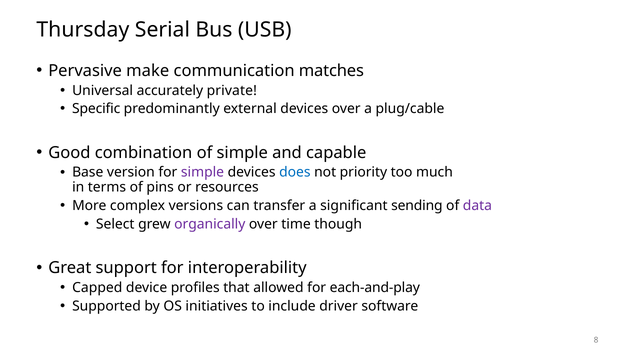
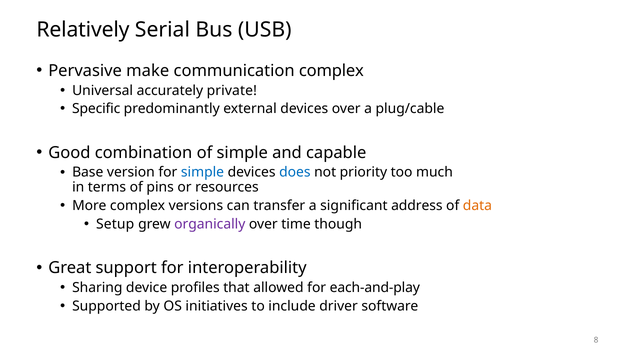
Thursday: Thursday -> Relatively
communication matches: matches -> complex
simple at (203, 172) colour: purple -> blue
sending: sending -> address
data colour: purple -> orange
Select: Select -> Setup
Capped: Capped -> Sharing
